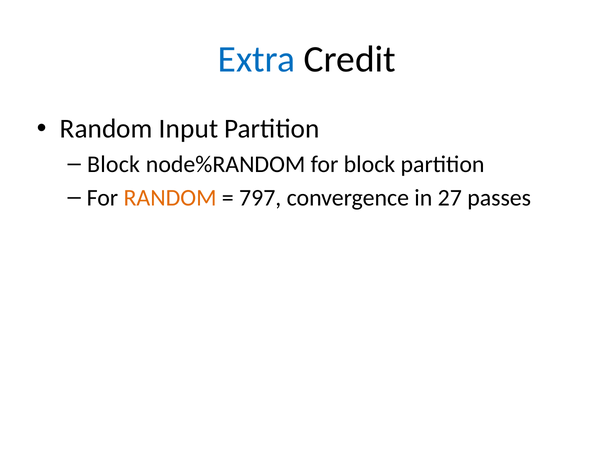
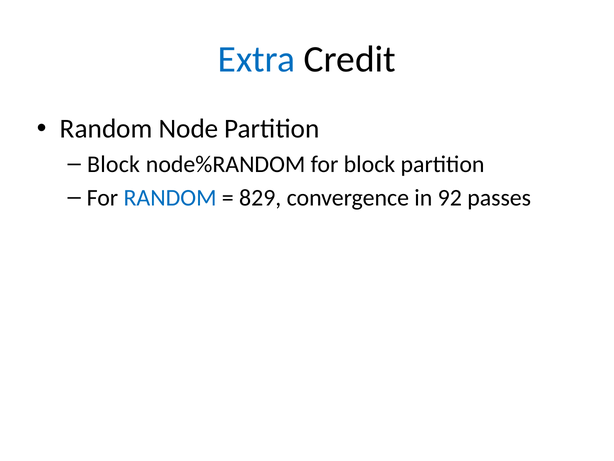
Input: Input -> Node
RANDOM at (170, 198) colour: orange -> blue
797: 797 -> 829
27: 27 -> 92
